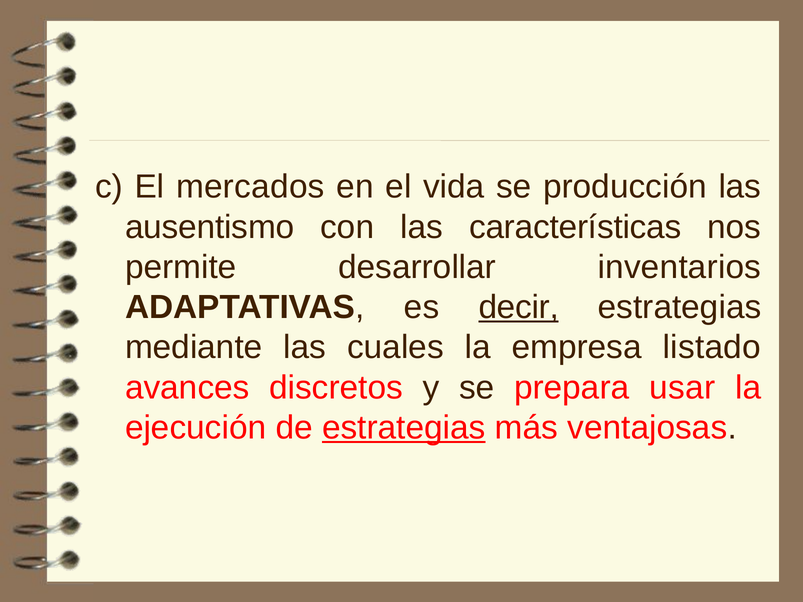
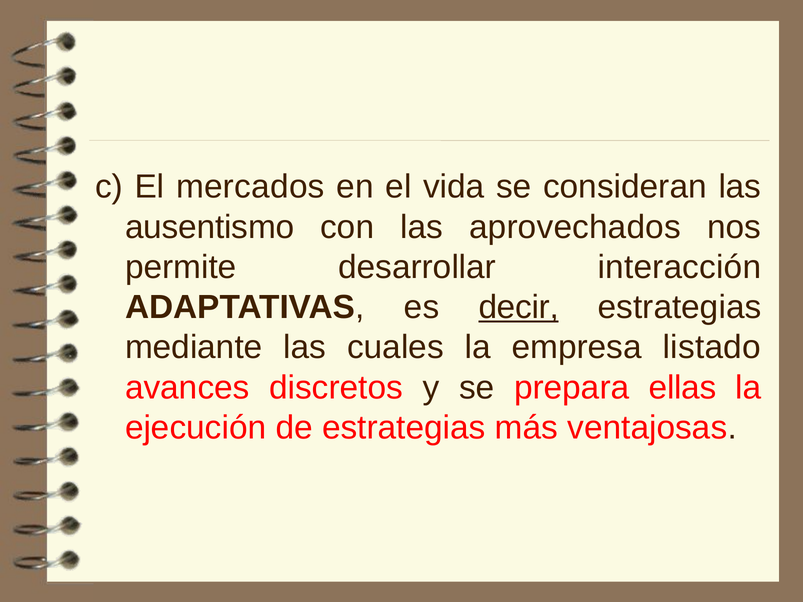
producción: producción -> consideran
características: características -> aprovechados
inventarios: inventarios -> interacción
usar: usar -> ellas
estrategias at (404, 428) underline: present -> none
